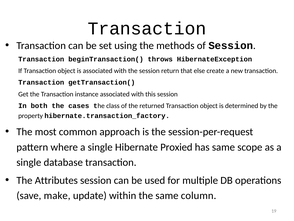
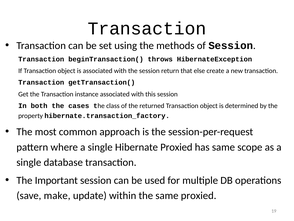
Attributes: Attributes -> Important
same column: column -> proxied
